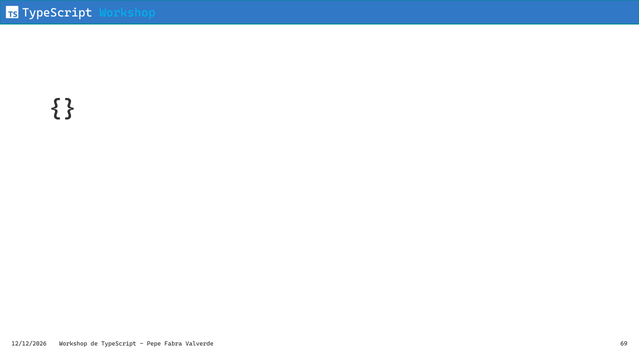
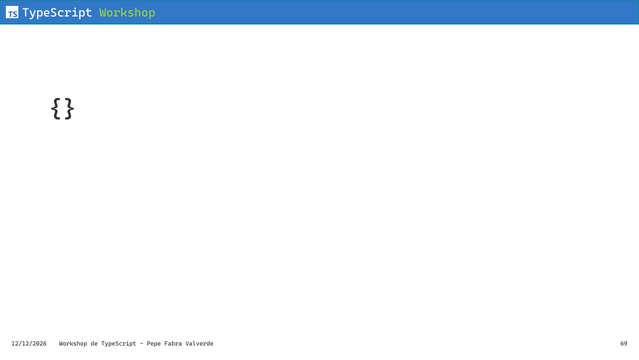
Workshop at (127, 13) colour: light blue -> light green
